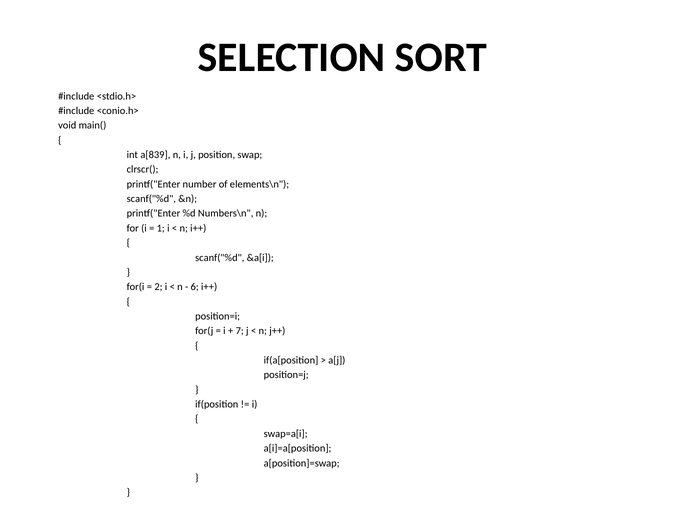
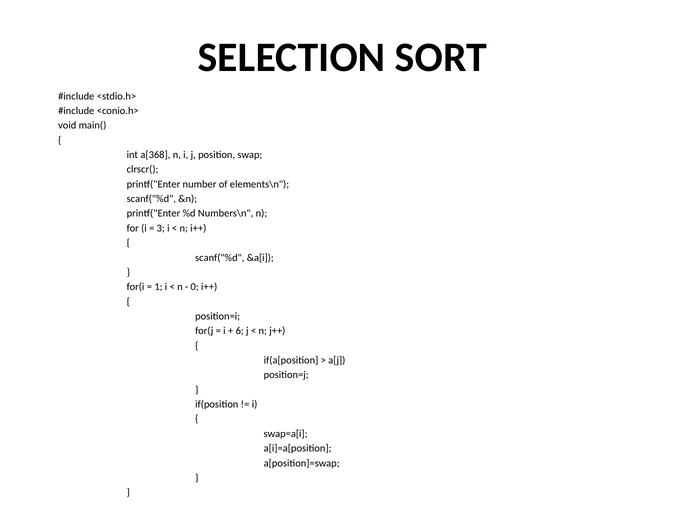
a[839: a[839 -> a[368
1: 1 -> 3
2: 2 -> 1
6: 6 -> 0
7: 7 -> 6
